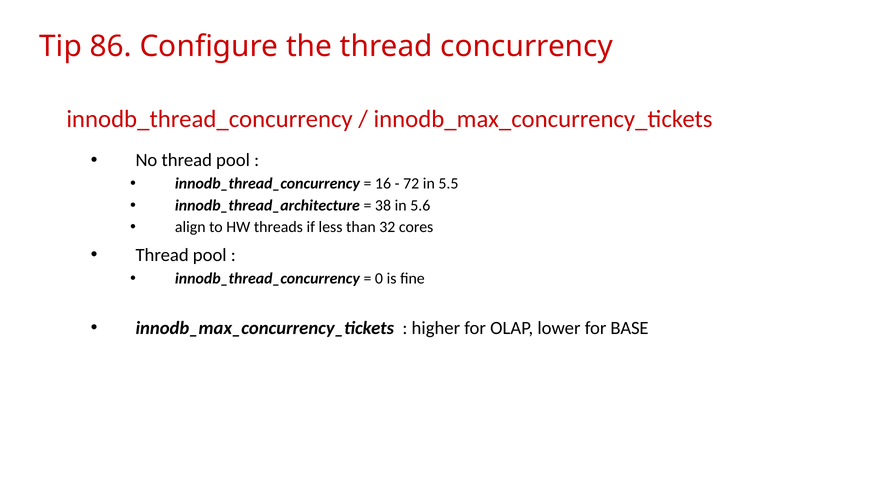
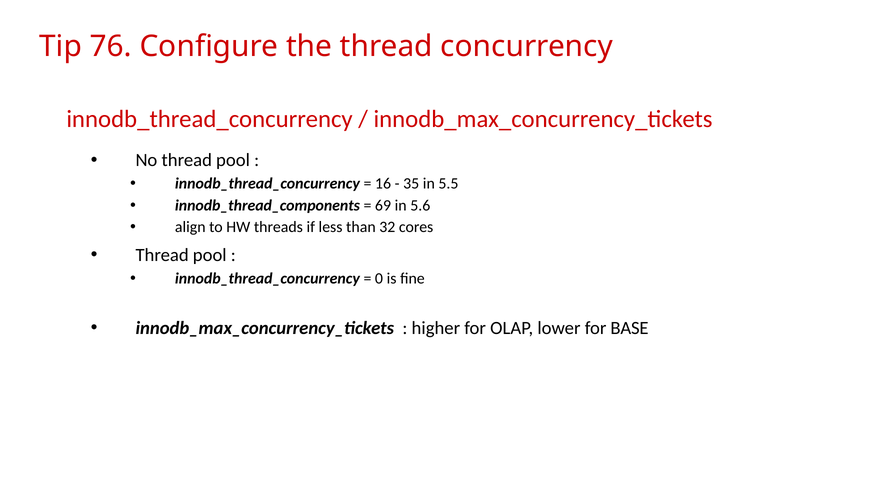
86: 86 -> 76
72: 72 -> 35
innodb_thread_architecture: innodb_thread_architecture -> innodb_thread_components
38: 38 -> 69
